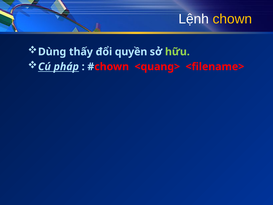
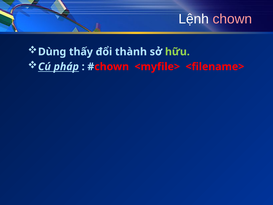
chown colour: yellow -> pink
quyền: quyền -> thành
<quang>: <quang> -> <myfile>
